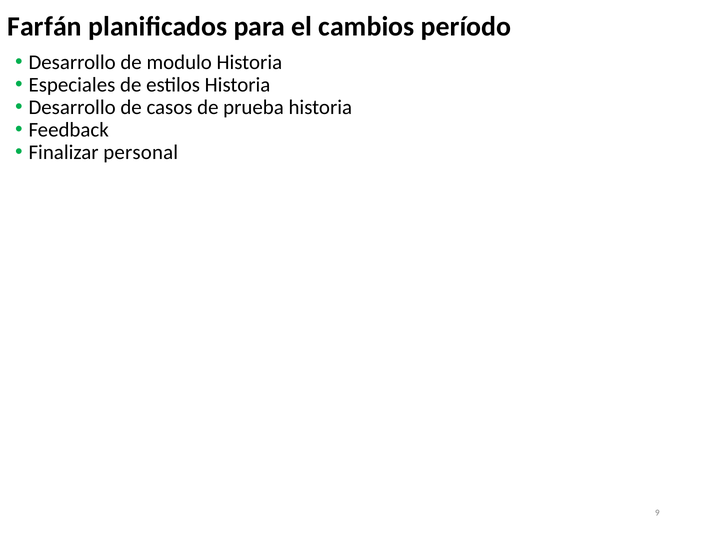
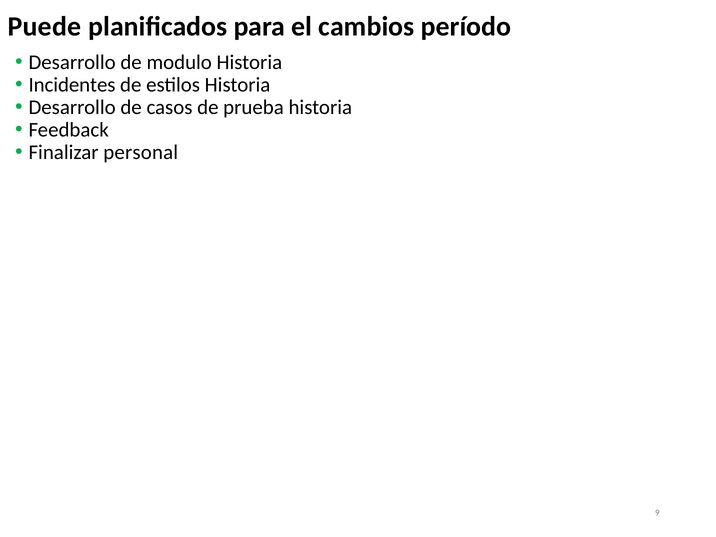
Farfán: Farfán -> Puede
Especiales: Especiales -> Incidentes
